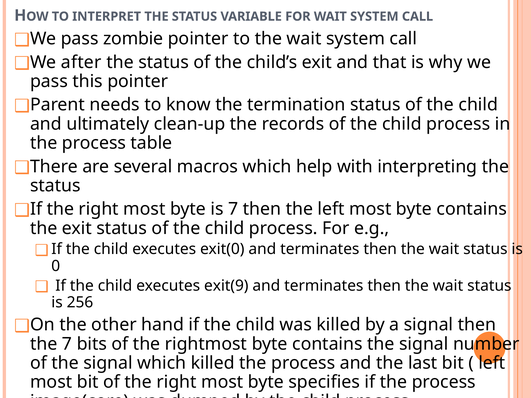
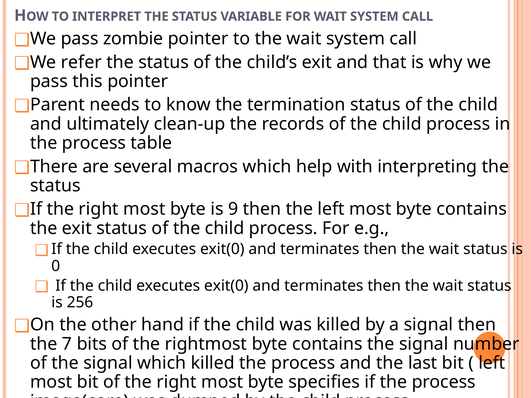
after: after -> refer
is 7: 7 -> 9
exit(9 at (226, 286): exit(9 -> exit(0
